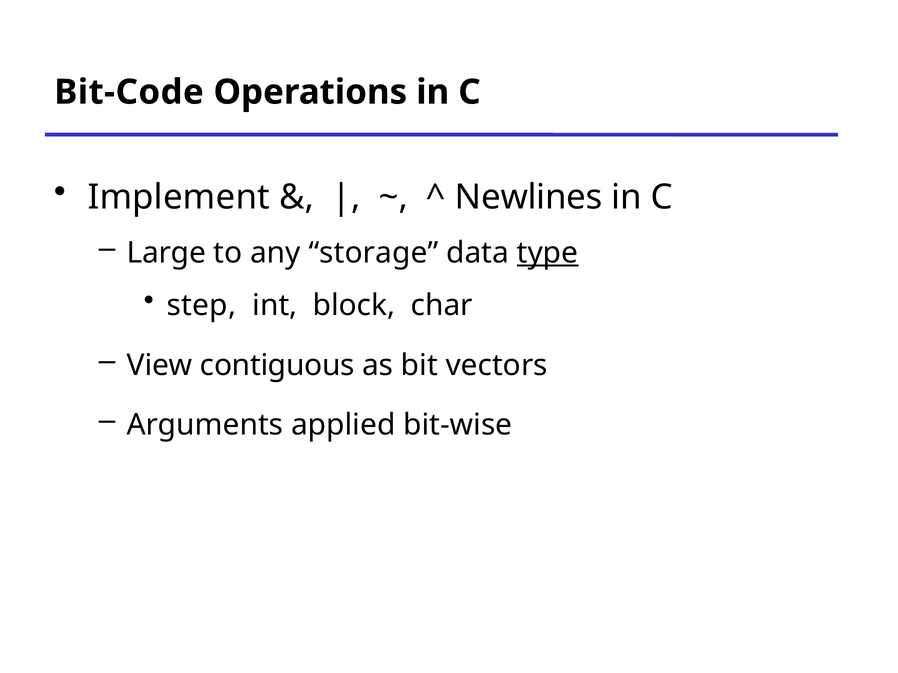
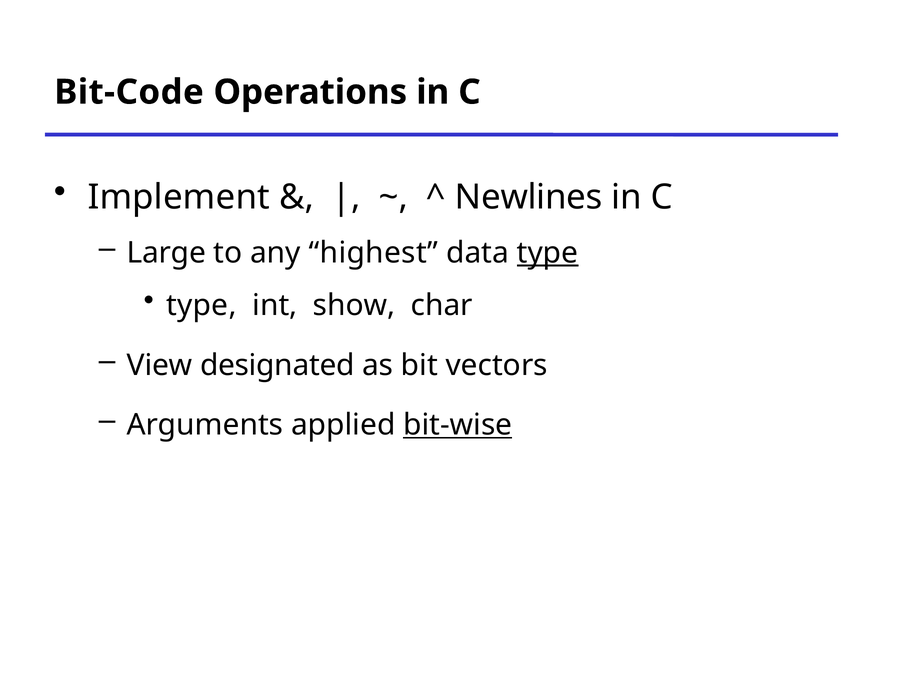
storage: storage -> highest
step at (201, 306): step -> type
block: block -> show
contiguous: contiguous -> designated
bit-wise underline: none -> present
